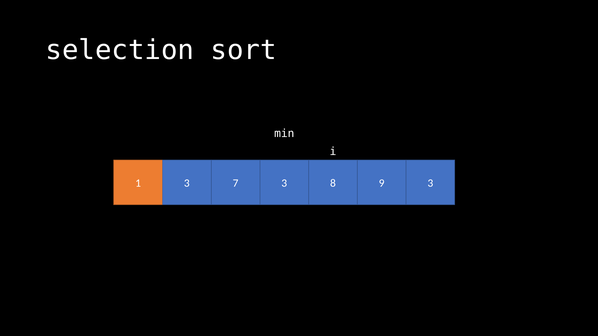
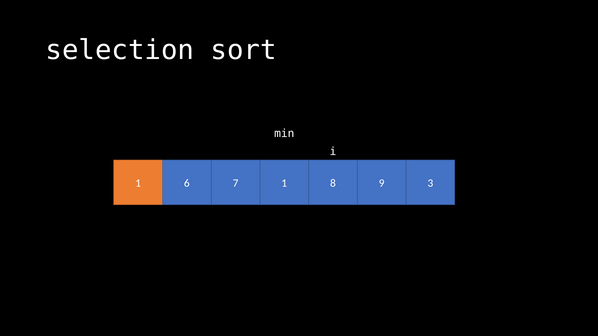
1 3: 3 -> 6
7 3: 3 -> 1
